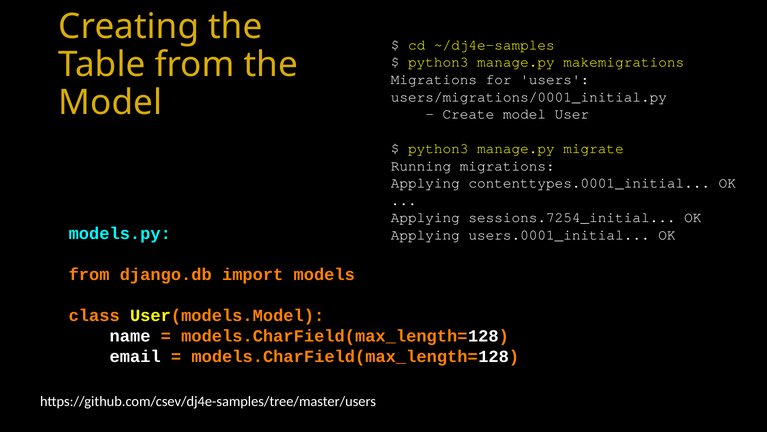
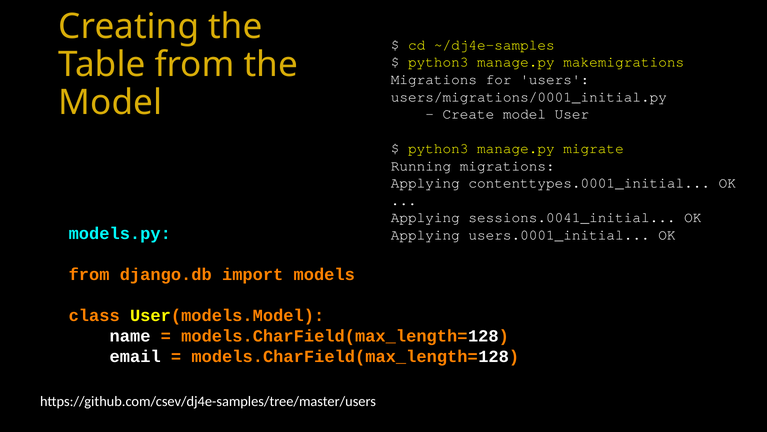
sessions.7254_initial: sessions.7254_initial -> sessions.0041_initial
